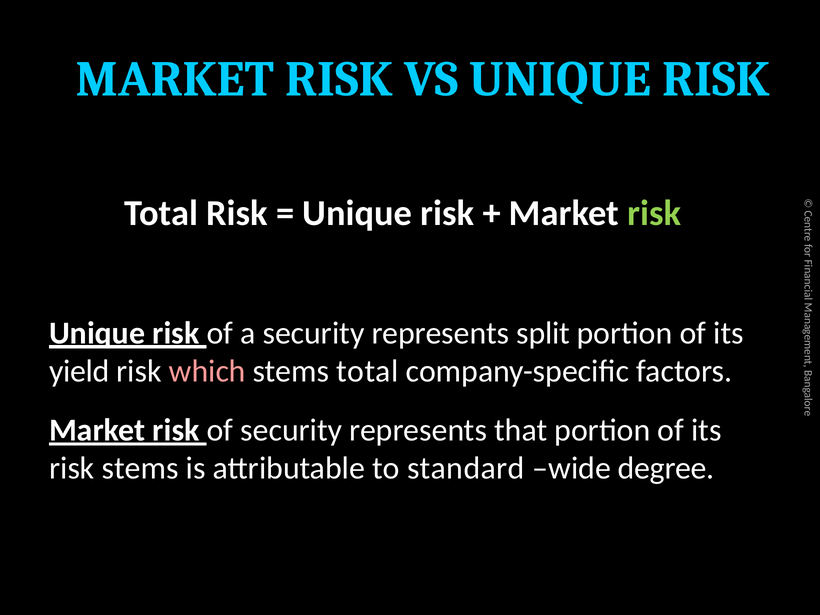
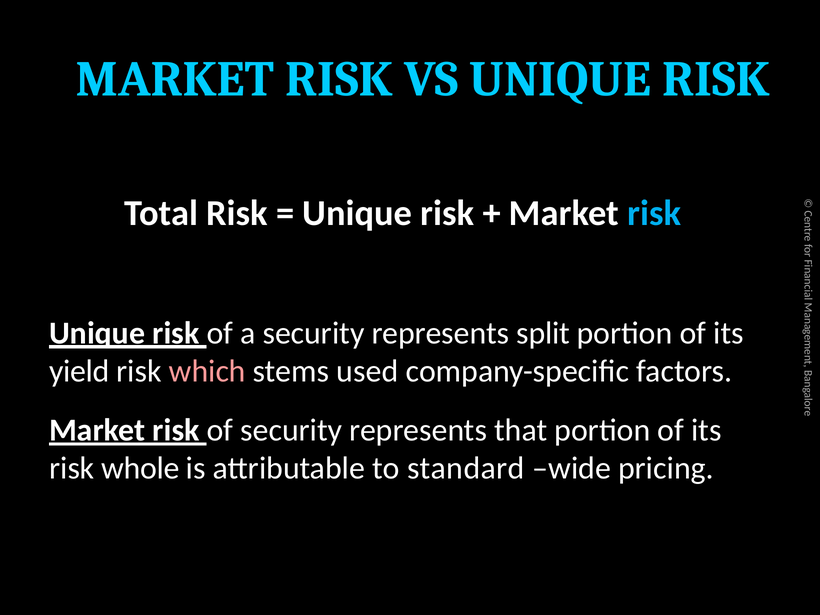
risk at (654, 213) colour: light green -> light blue
stems total: total -> used
risk stems: stems -> whole
degree: degree -> pricing
